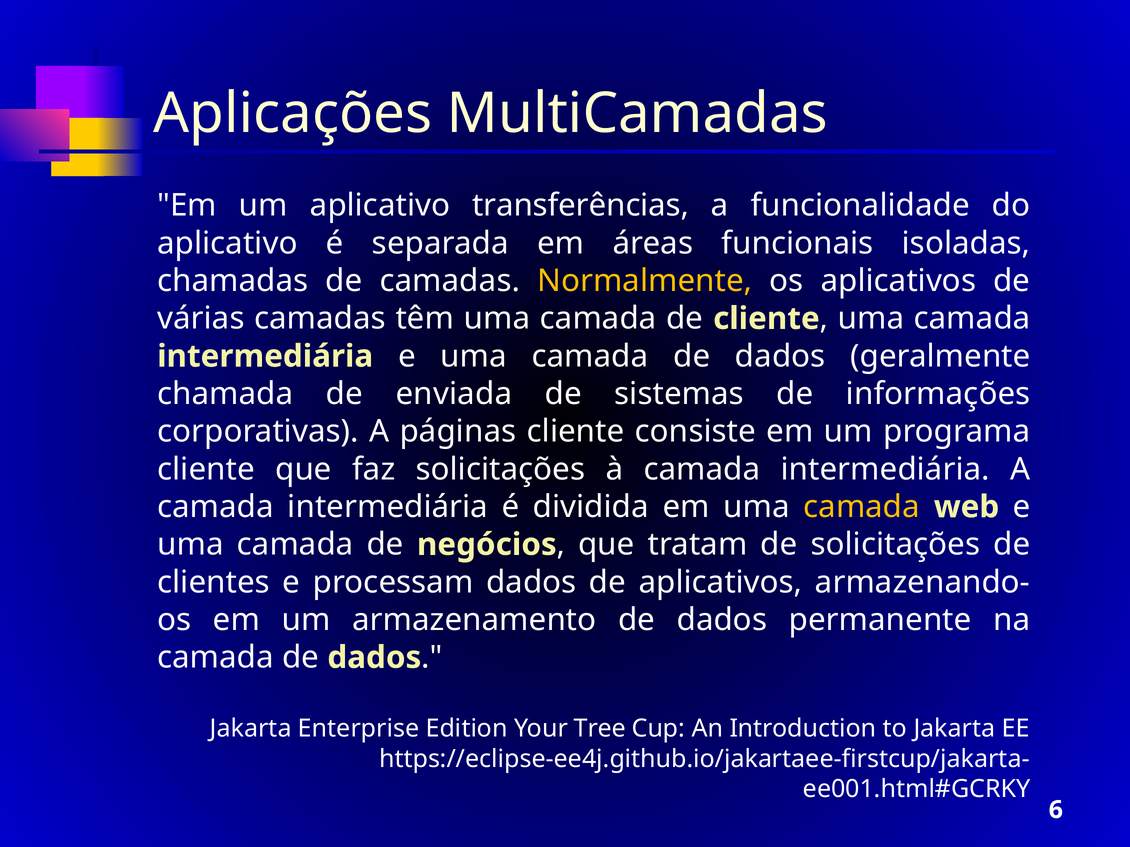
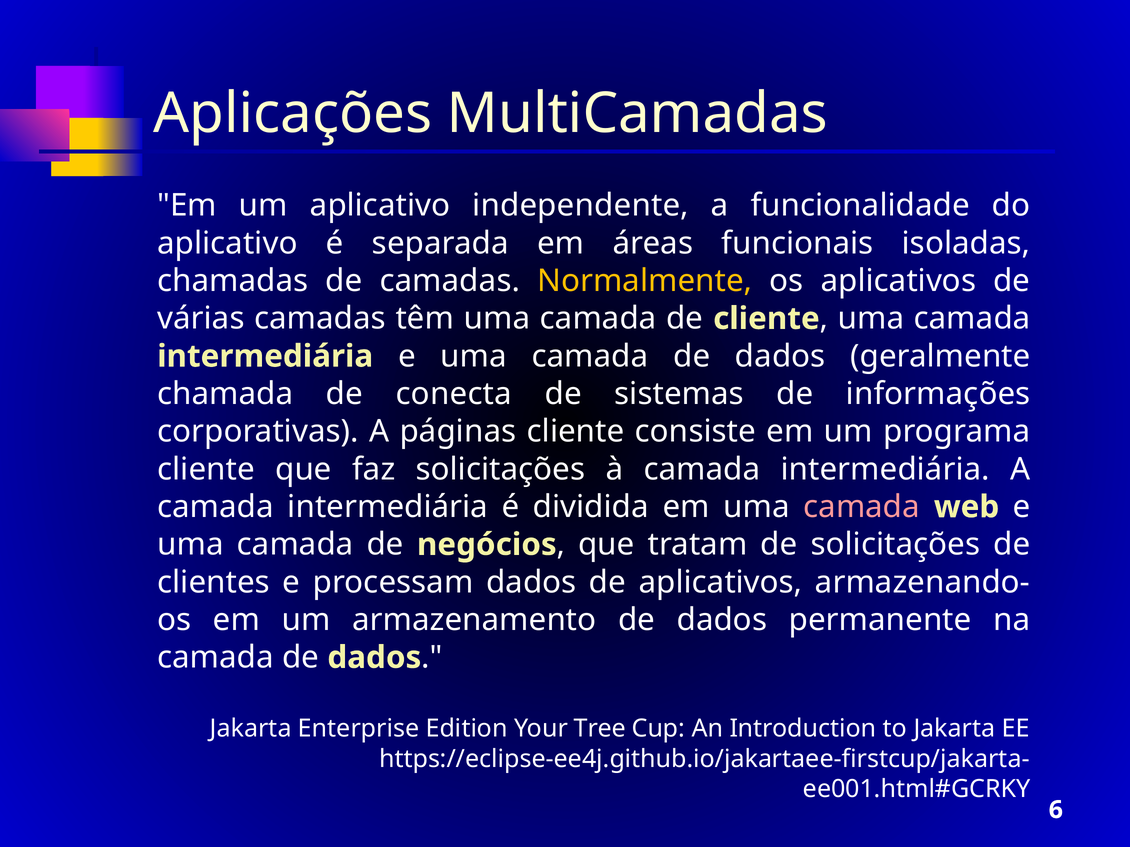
transferências: transferências -> independente
enviada: enviada -> conecta
camada at (862, 507) colour: yellow -> pink
